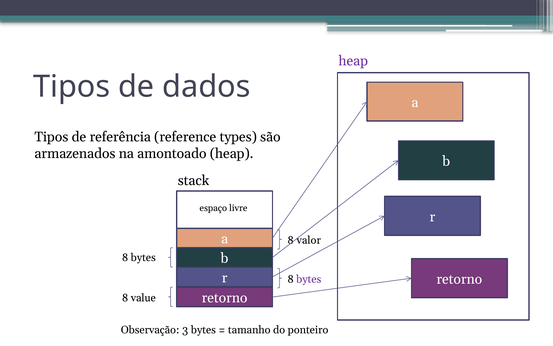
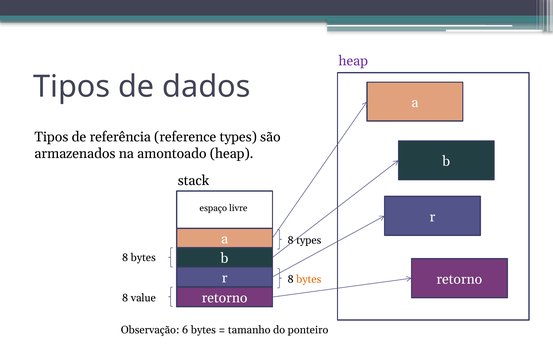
8 valor: valor -> types
bytes at (309, 279) colour: purple -> orange
3: 3 -> 6
